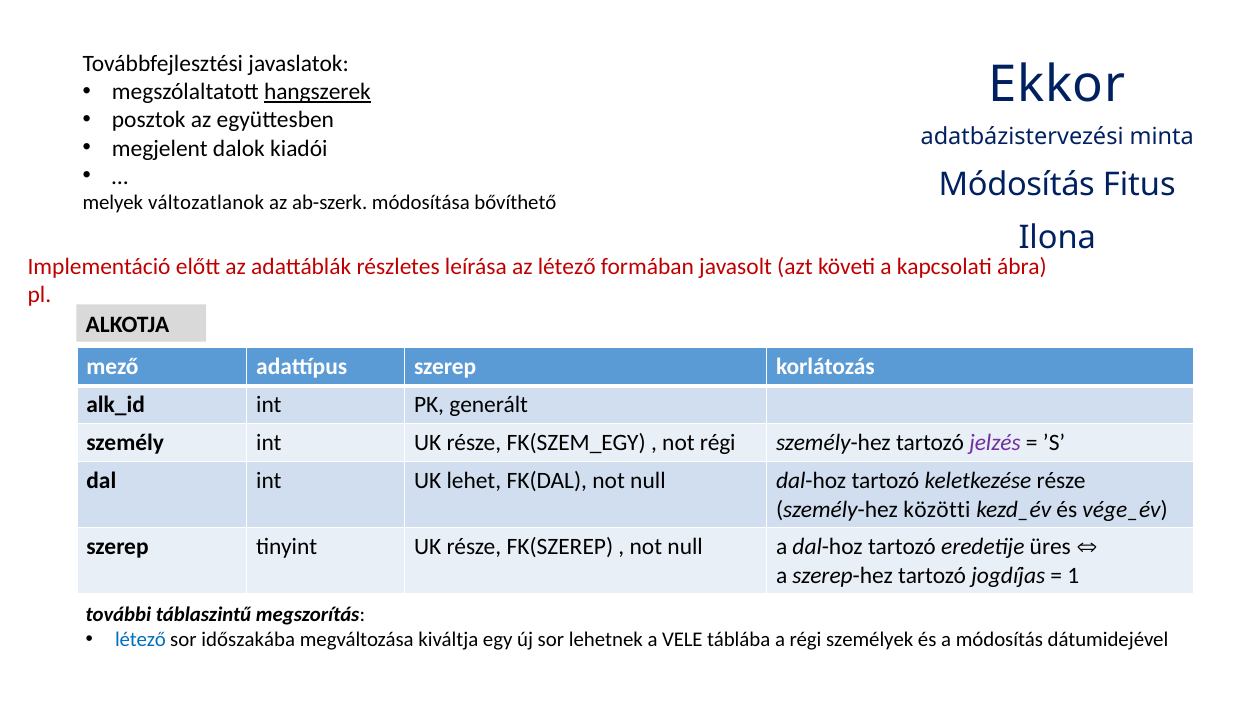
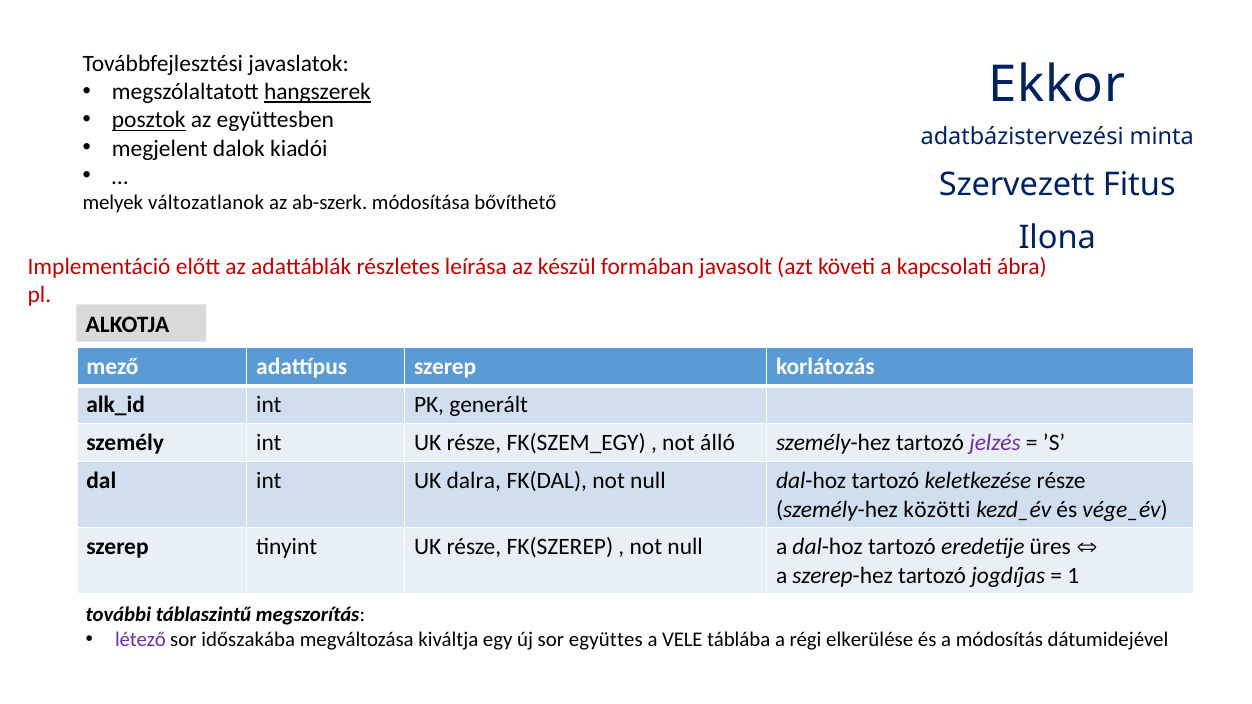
posztok underline: none -> present
Módosítás at (1017, 185): Módosítás -> Szervezett
az létező: létező -> készül
not régi: régi -> álló
lehet: lehet -> dalra
létező at (140, 640) colour: blue -> purple
lehetnek: lehetnek -> együttes
személyek: személyek -> elkerülése
